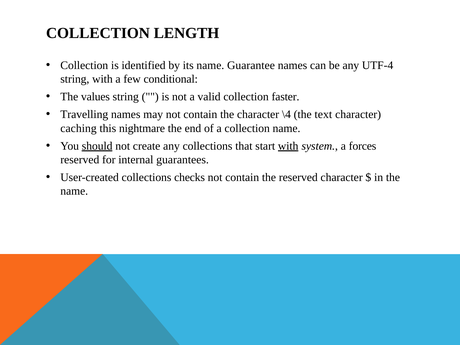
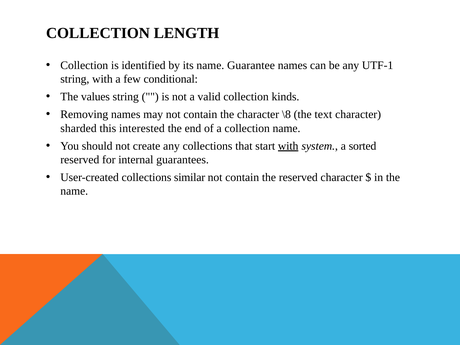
UTF-4: UTF-4 -> UTF-1
faster: faster -> kinds
Travelling: Travelling -> Removing
\4: \4 -> \8
caching: caching -> sharded
nightmare: nightmare -> interested
should underline: present -> none
forces: forces -> sorted
checks: checks -> similar
